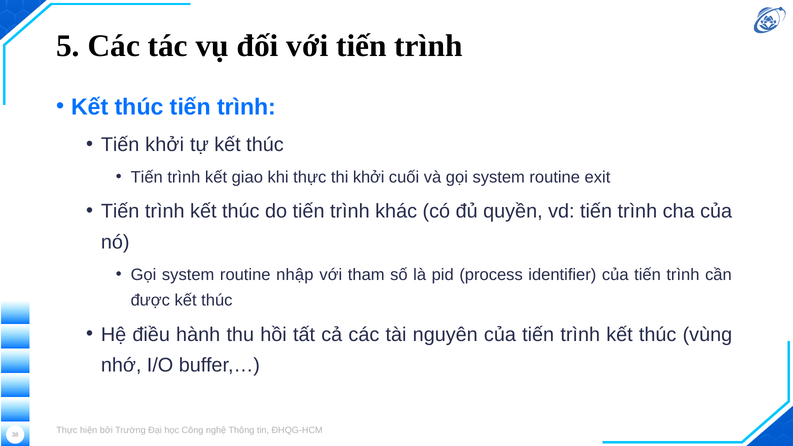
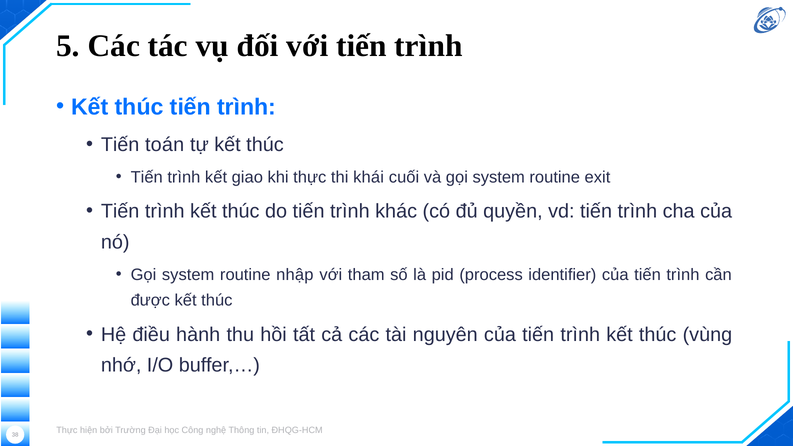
Tiến khởi: khởi -> toán
thi khởi: khởi -> khái
